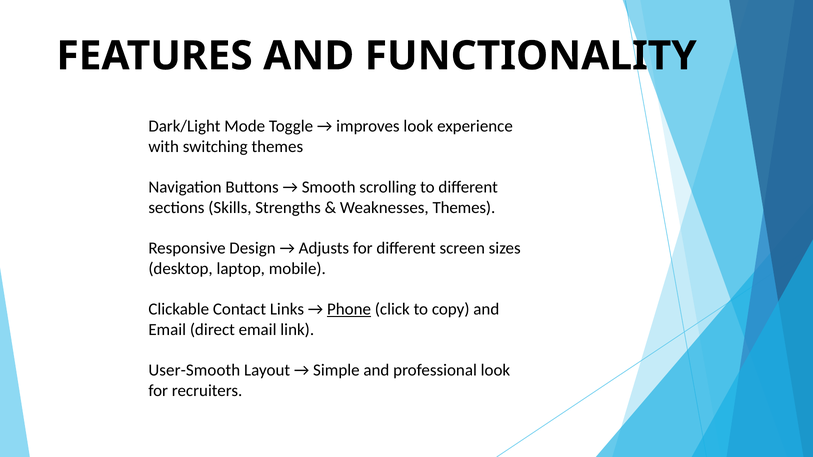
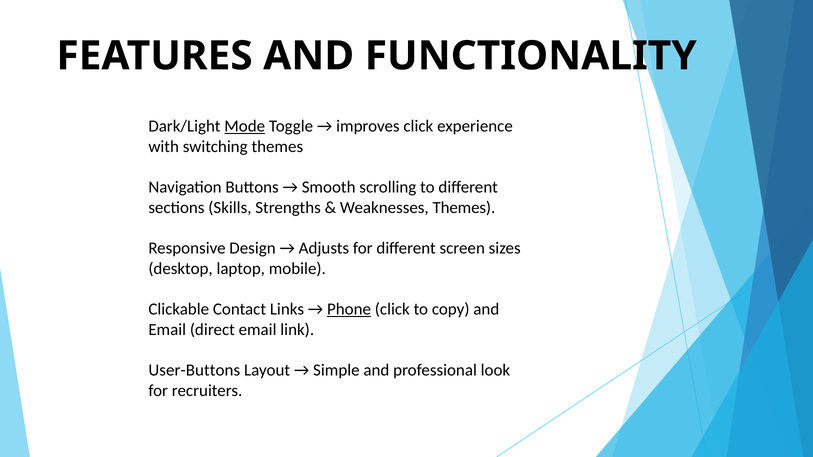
Mode underline: none -> present
improves look: look -> click
User-Smooth: User-Smooth -> User-Buttons
